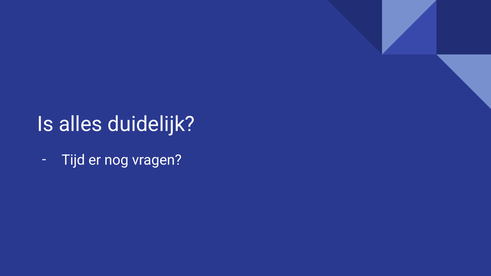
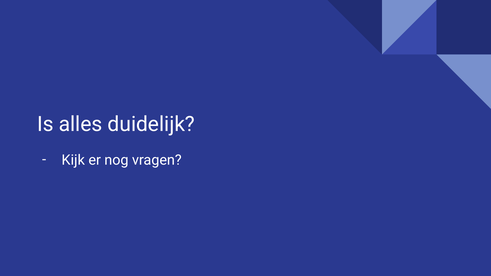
Tijd: Tijd -> Kijk
